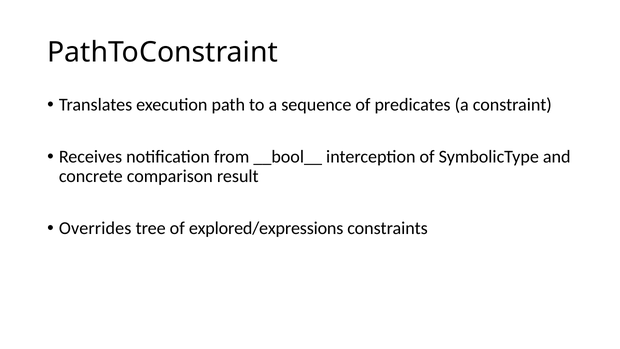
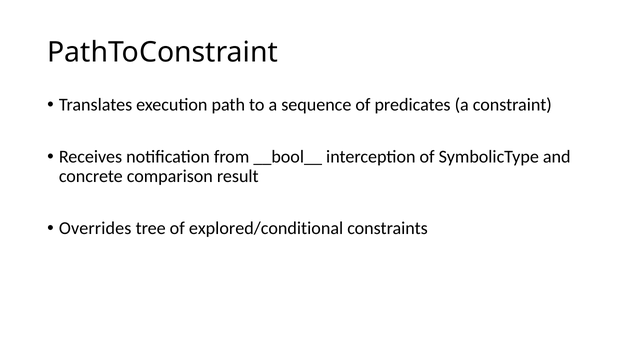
explored/expressions: explored/expressions -> explored/conditional
